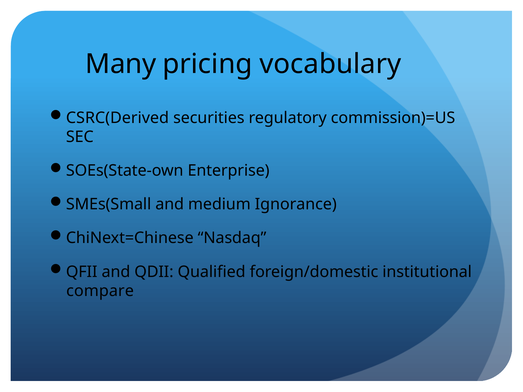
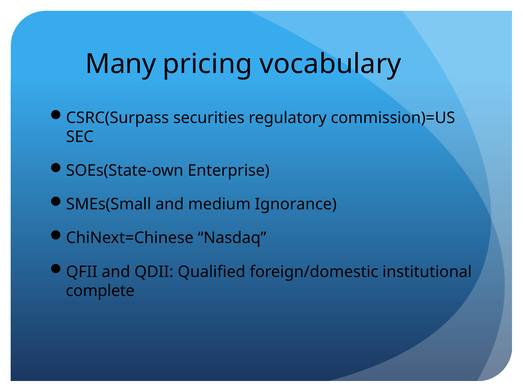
CSRC(Derived: CSRC(Derived -> CSRC(Surpass
compare: compare -> complete
